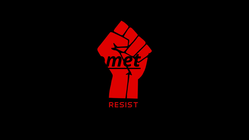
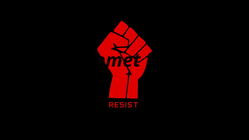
Comet underline: present -> none
